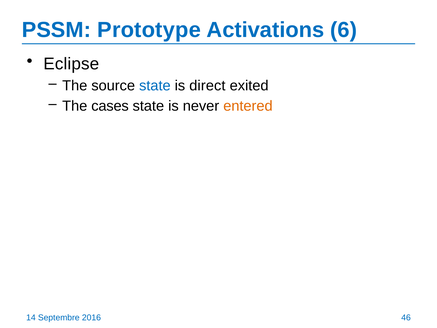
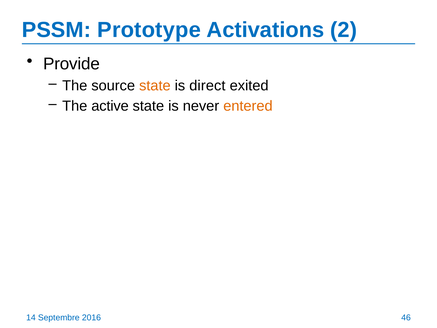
6: 6 -> 2
Eclipse: Eclipse -> Provide
state at (155, 86) colour: blue -> orange
cases: cases -> active
